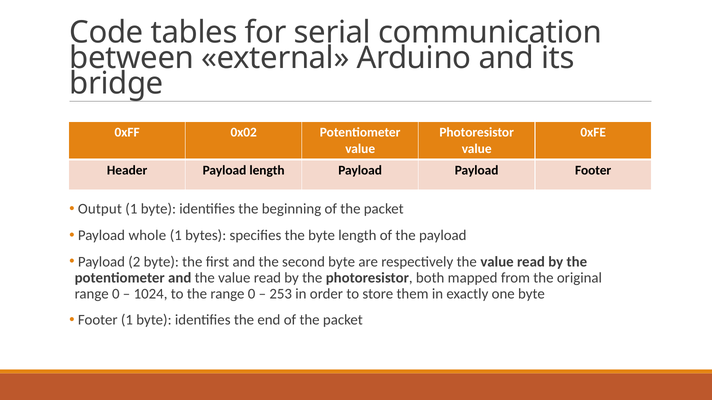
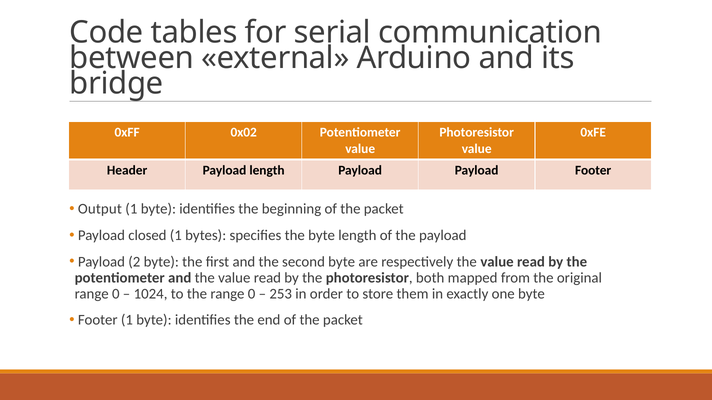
whole: whole -> closed
